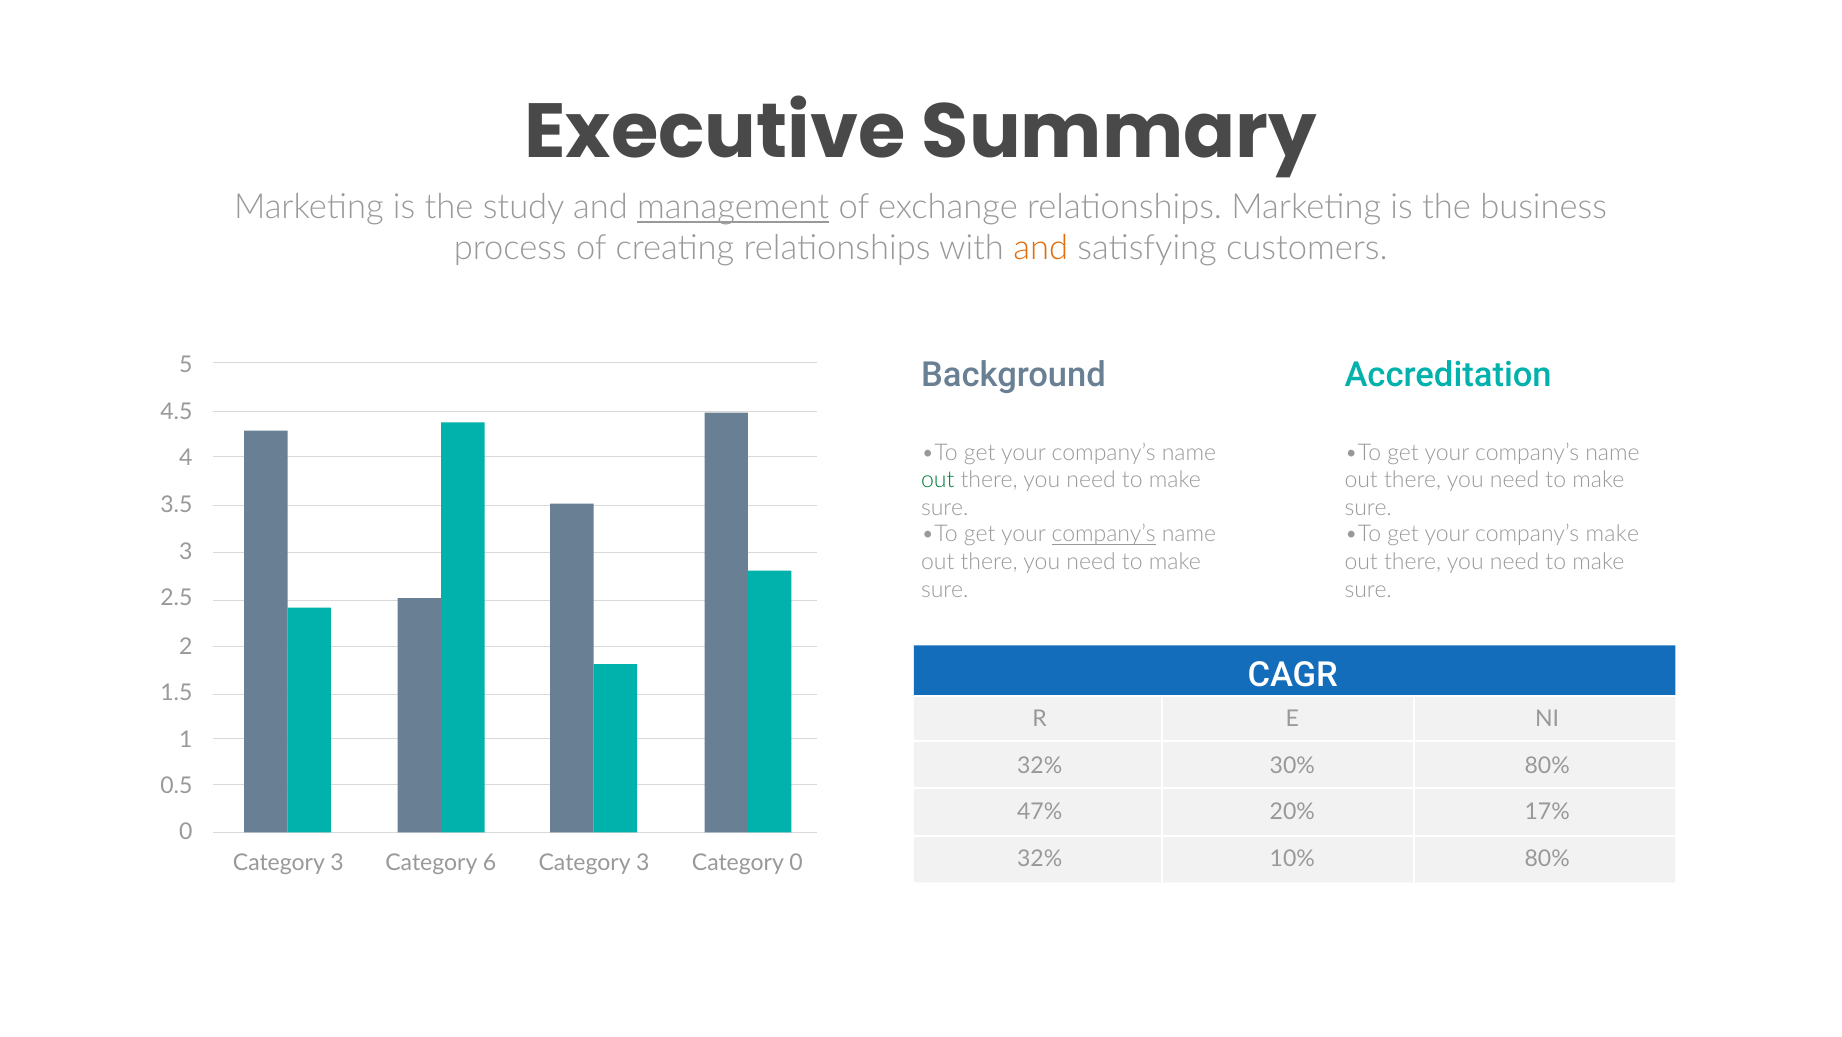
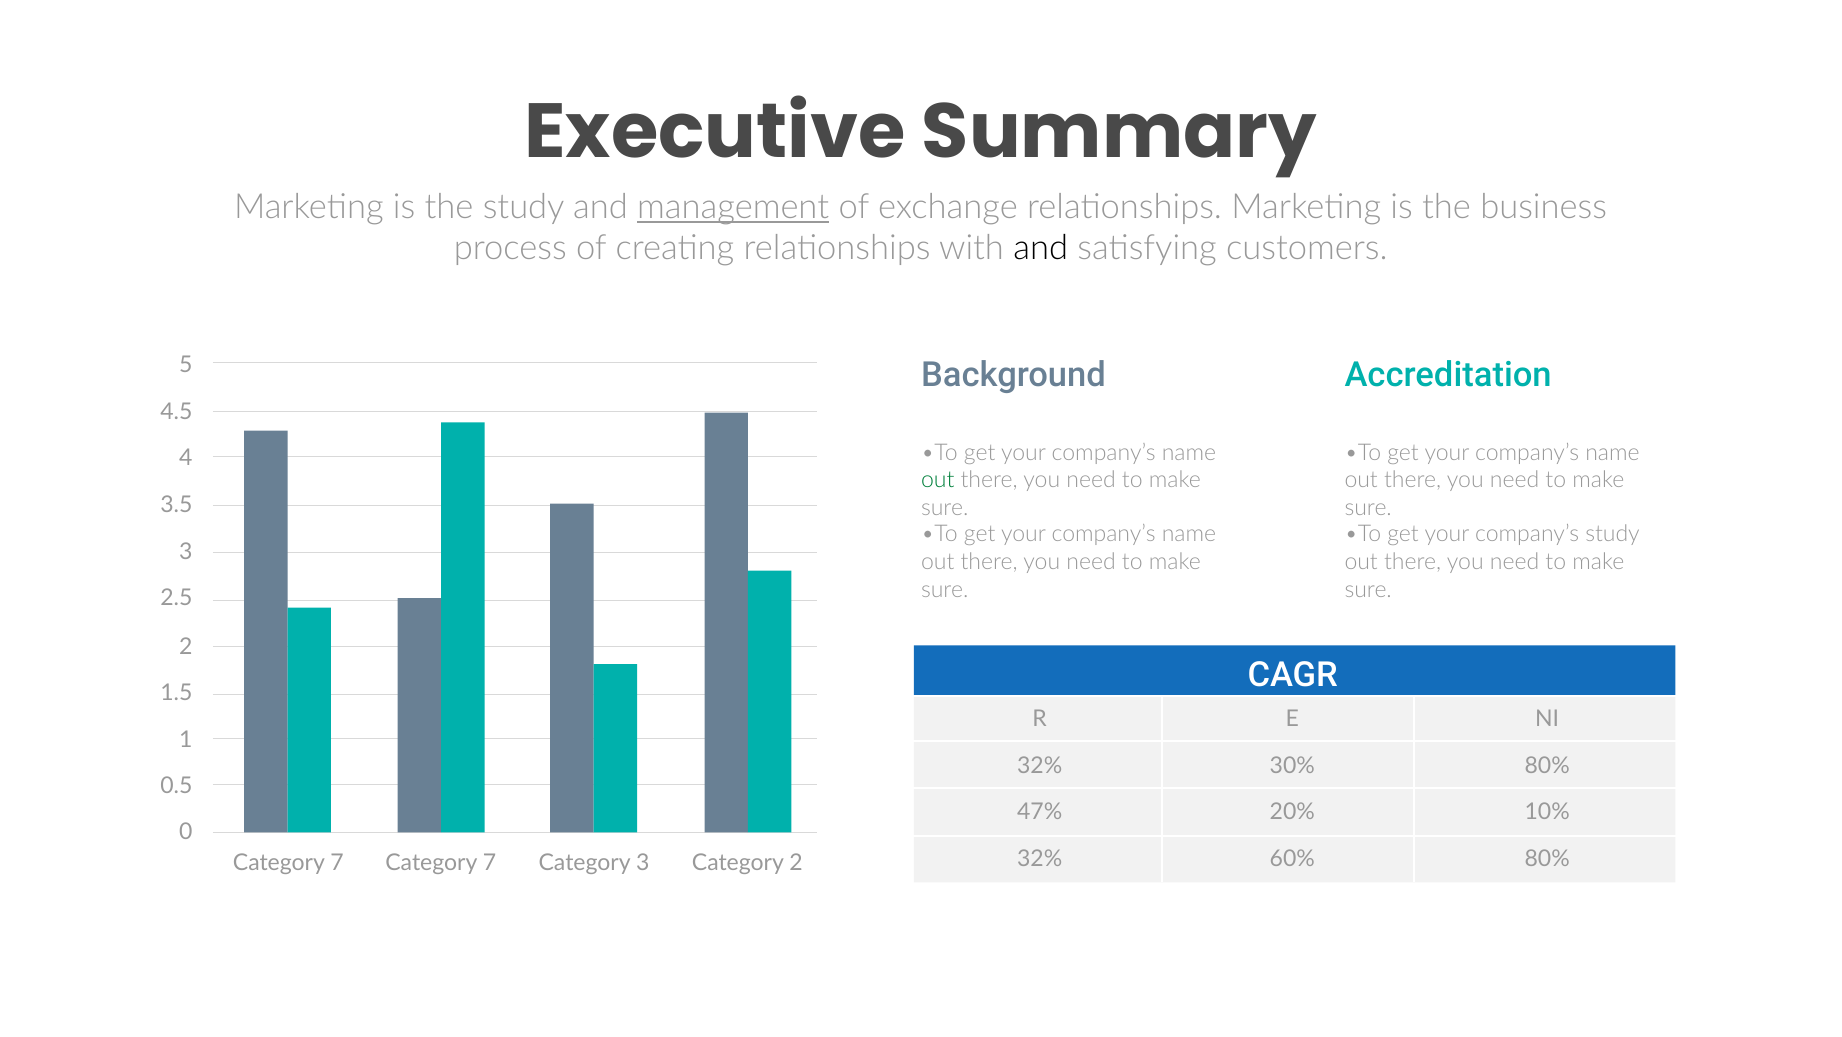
and at (1041, 248) colour: orange -> black
company’s at (1104, 534) underline: present -> none
company’s make: make -> study
17%: 17% -> 10%
10%: 10% -> 60%
3 at (337, 863): 3 -> 7
6 at (489, 863): 6 -> 7
Category 0: 0 -> 2
